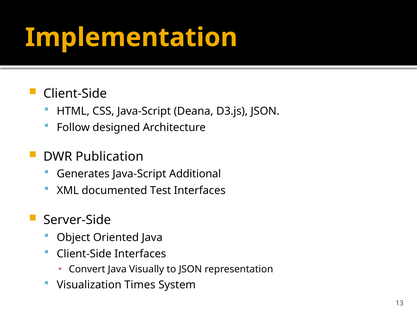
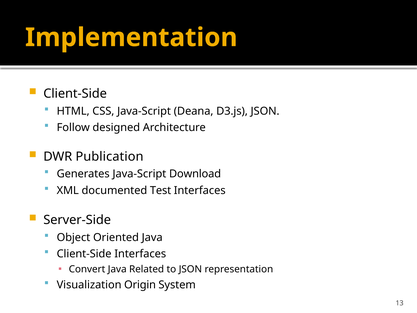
Additional: Additional -> Download
Visually: Visually -> Related
Times: Times -> Origin
